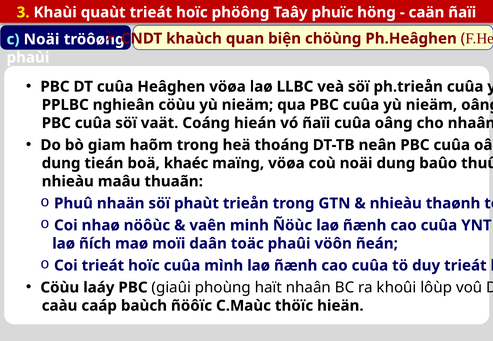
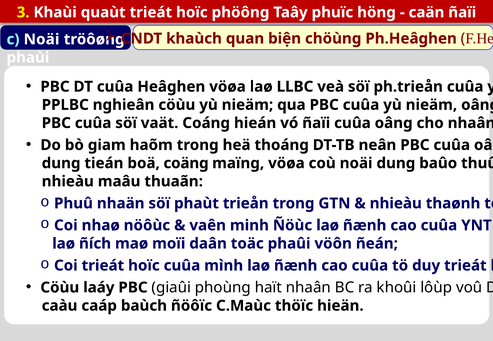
khaéc: khaéc -> coäng
